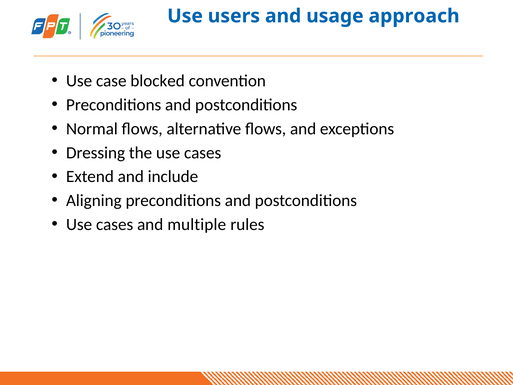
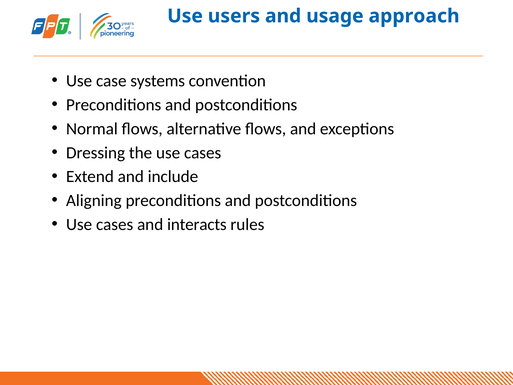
blocked: blocked -> systems
multiple: multiple -> interacts
